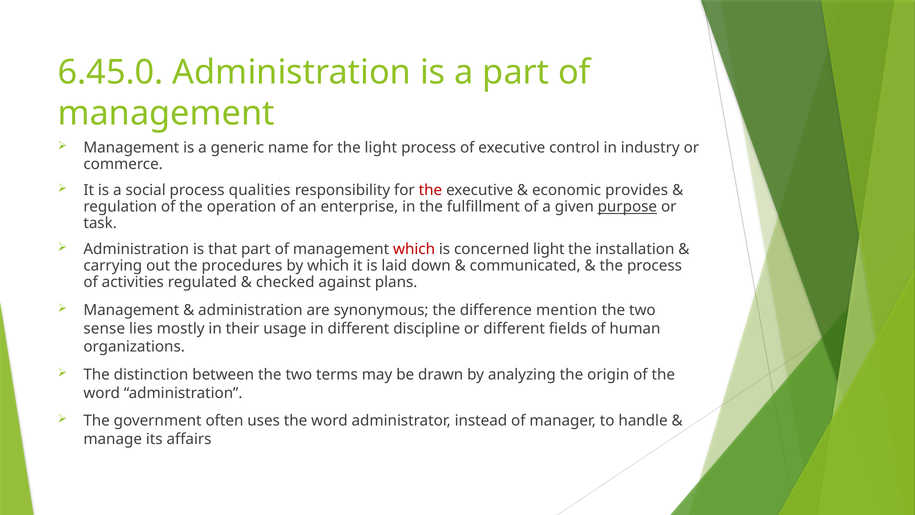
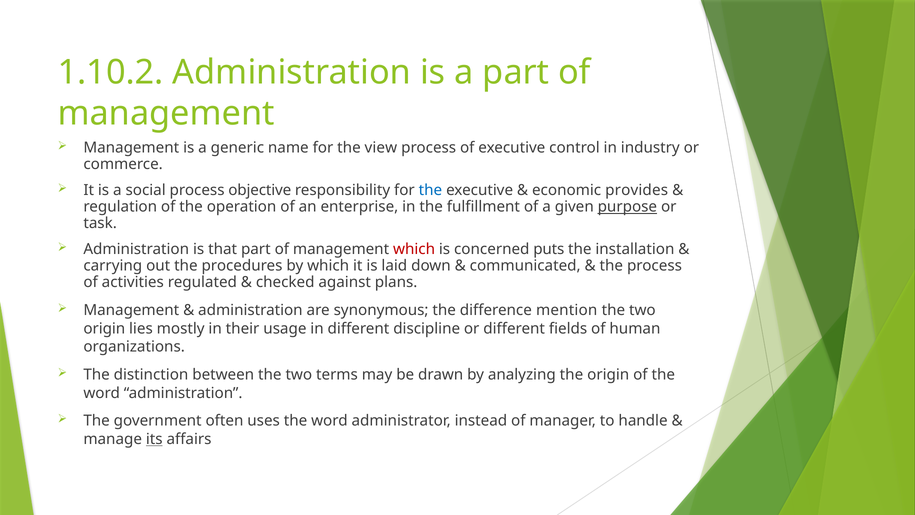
6.45.0: 6.45.0 -> 1.10.2
the light: light -> view
qualities: qualities -> objective
the at (430, 190) colour: red -> blue
concerned light: light -> puts
sense at (104, 328): sense -> origin
its underline: none -> present
